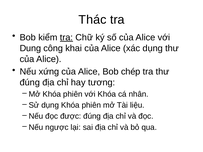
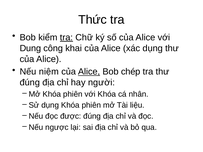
Thác: Thác -> Thức
xứng: xứng -> niệm
Alice at (89, 72) underline: none -> present
tương: tương -> người
